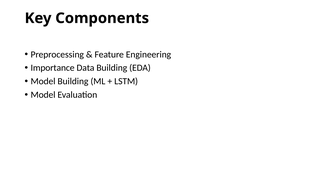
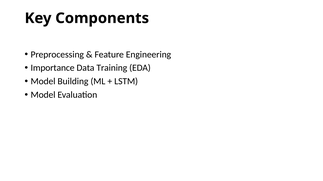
Data Building: Building -> Training
